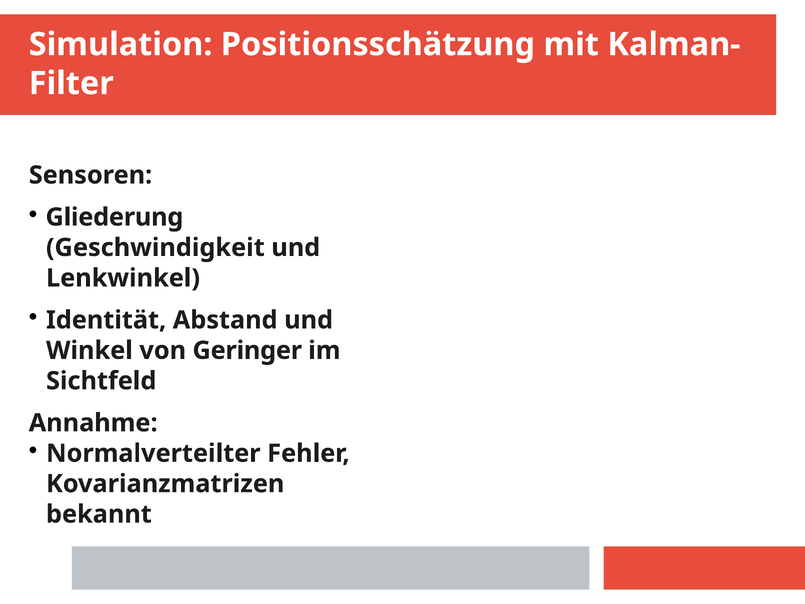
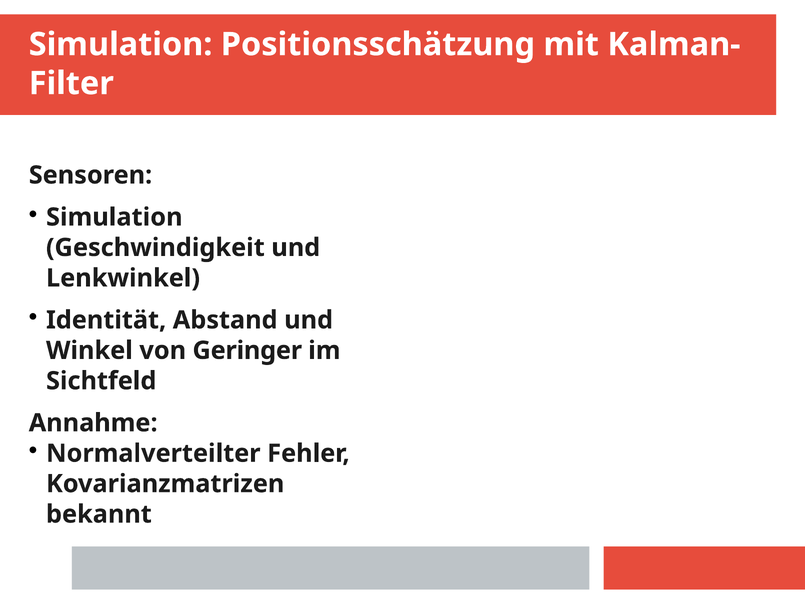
Gliederung at (114, 217): Gliederung -> Simulation
